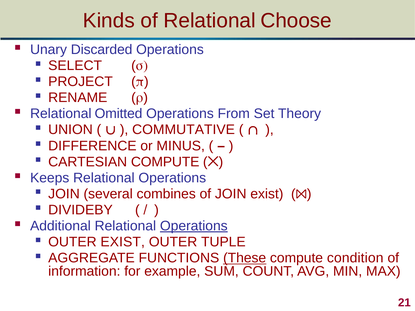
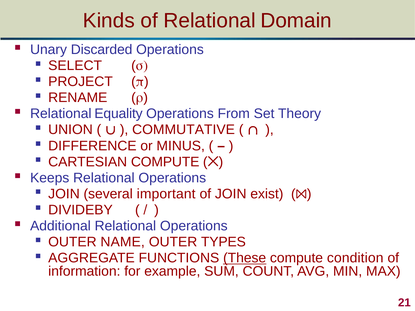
Choose: Choose -> Domain
Omitted: Omitted -> Equality
combines: combines -> important
Operations at (194, 226) underline: present -> none
OUTER EXIST: EXIST -> NAME
TUPLE: TUPLE -> TYPES
